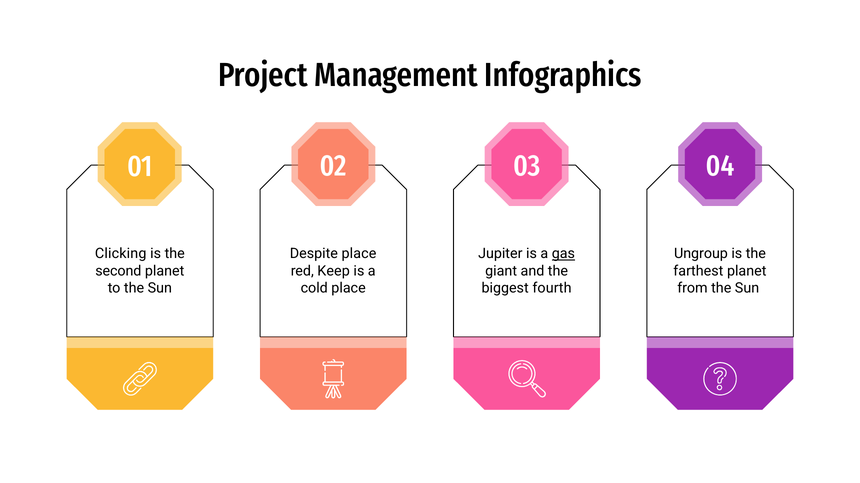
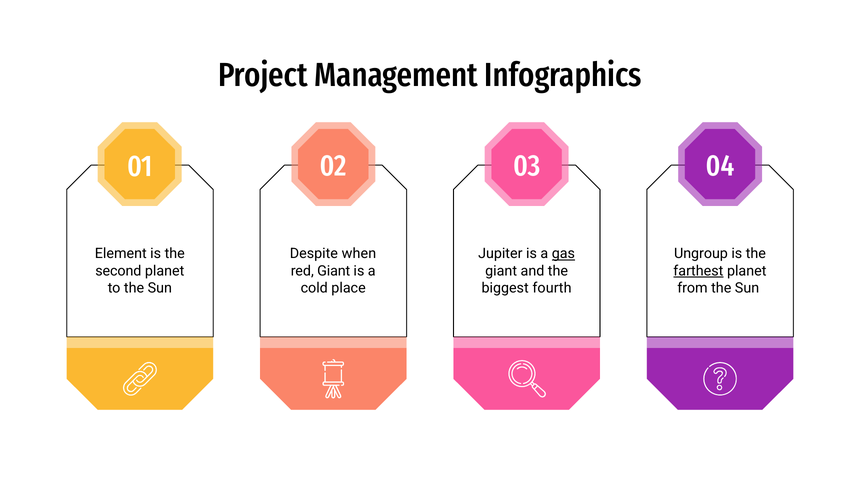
Clicking: Clicking -> Element
Despite place: place -> when
red Keep: Keep -> Giant
farthest underline: none -> present
